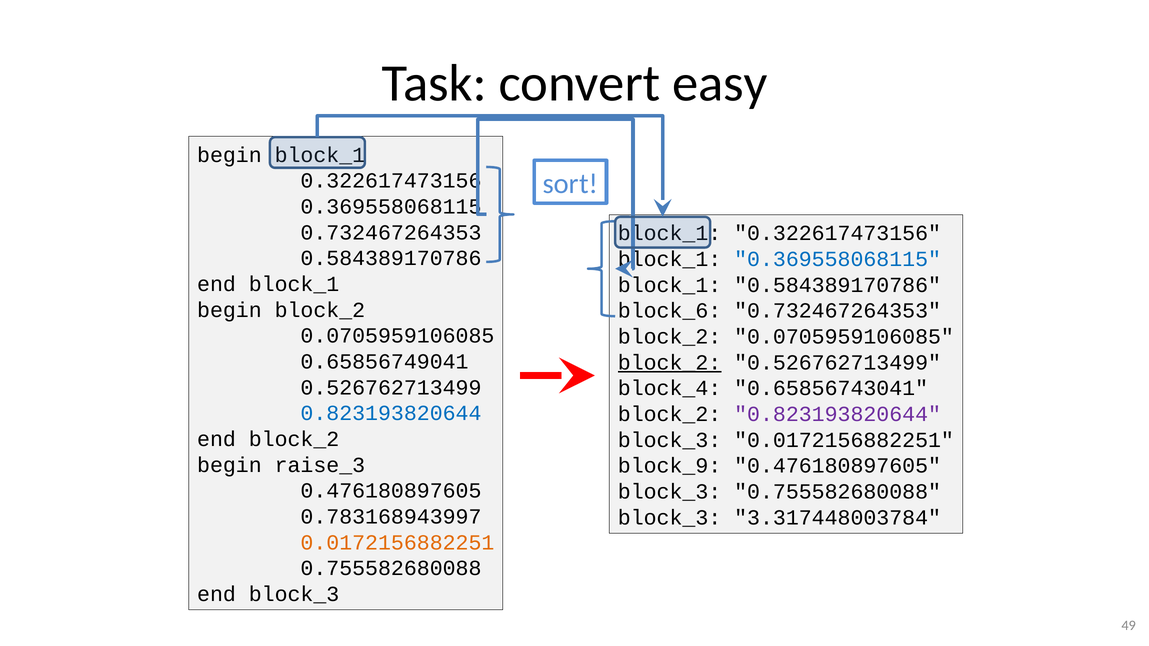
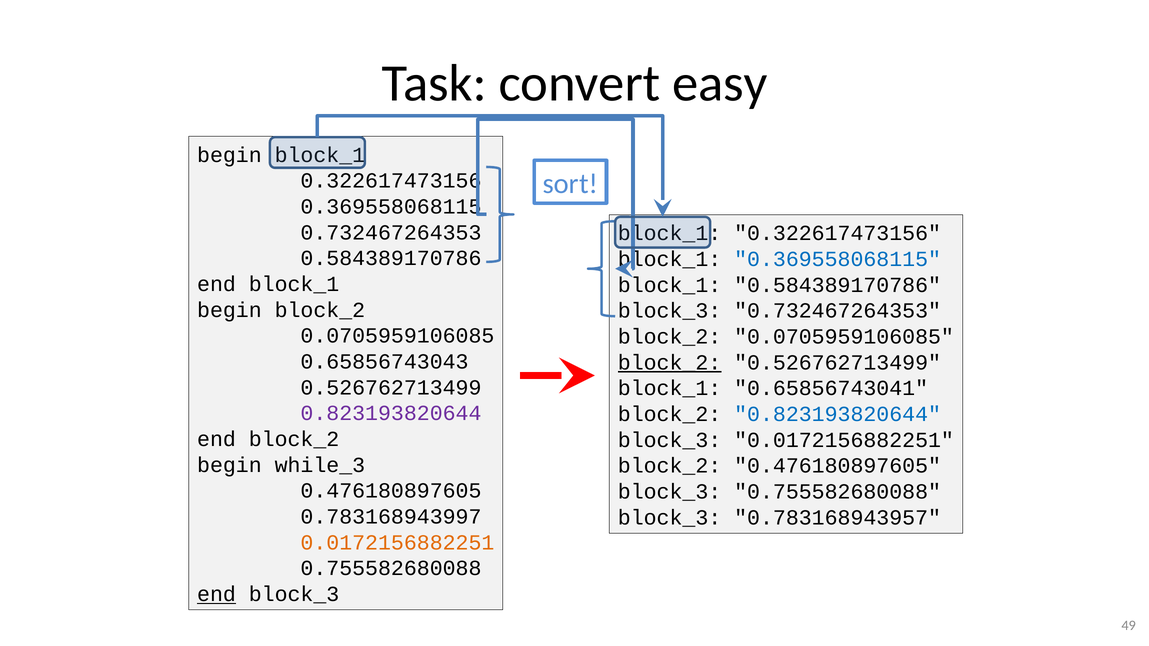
block_6 at (670, 311): block_6 -> block_3
0.65856749041: 0.65856749041 -> 0.65856743043
block_4 at (670, 388): block_4 -> block_1
0.823193820644 at (391, 414) colour: blue -> purple
0.823193820644 at (838, 414) colour: purple -> blue
raise_3: raise_3 -> while_3
block_9 at (670, 466): block_9 -> block_2
3.317448003784: 3.317448003784 -> 0.783168943957
end at (216, 595) underline: none -> present
